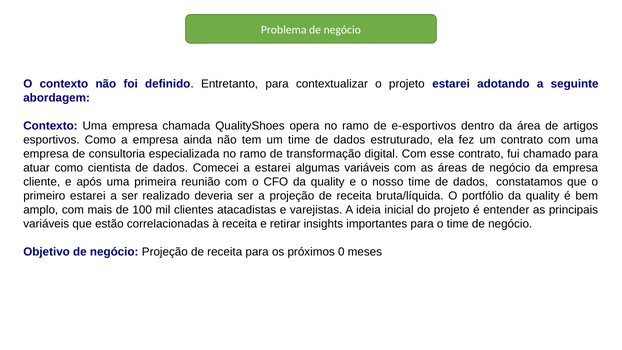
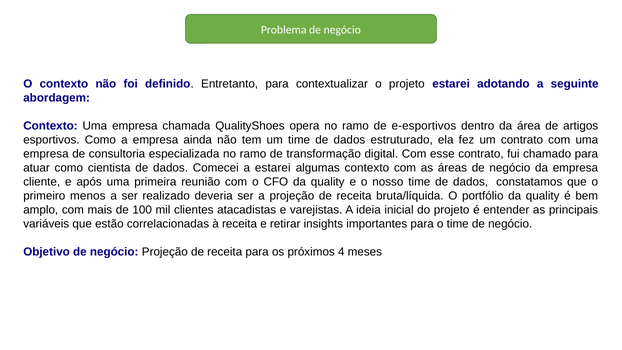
algumas variáveis: variáveis -> contexto
primeiro estarei: estarei -> menos
0: 0 -> 4
